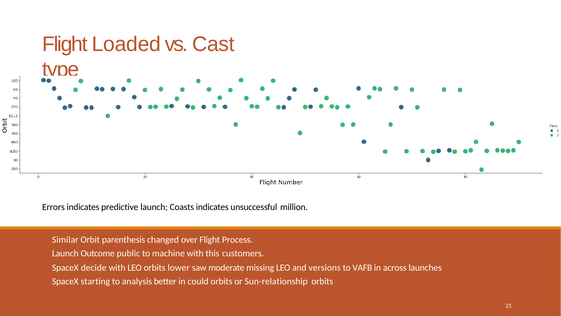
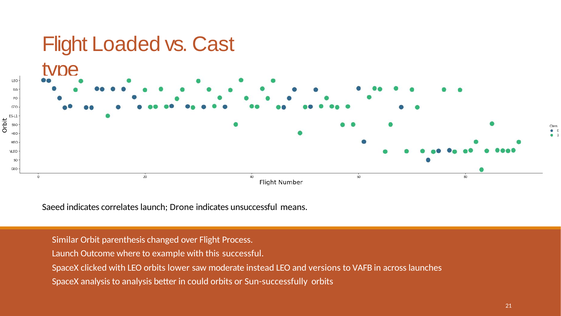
Errors: Errors -> Saeed
predictive: predictive -> correlates
Coasts: Coasts -> Drone
million: million -> means
public: public -> where
machine: machine -> example
customers: customers -> successful
decide: decide -> clicked
missing: missing -> instead
SpaceX starting: starting -> analysis
Sun-relationship: Sun-relationship -> Sun-successfully
